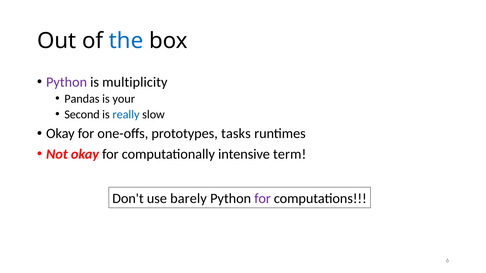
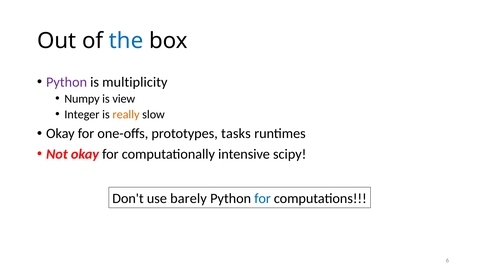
Pandas: Pandas -> Numpy
your: your -> view
Second: Second -> Integer
really colour: blue -> orange
term: term -> scipy
for at (263, 199) colour: purple -> blue
